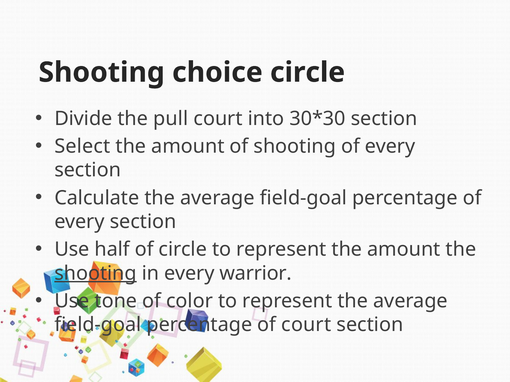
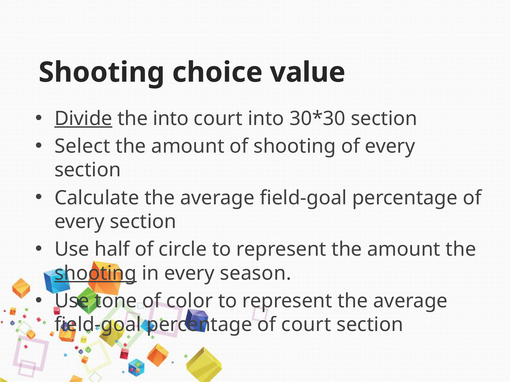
choice circle: circle -> value
Divide underline: none -> present
the pull: pull -> into
warrior: warrior -> season
